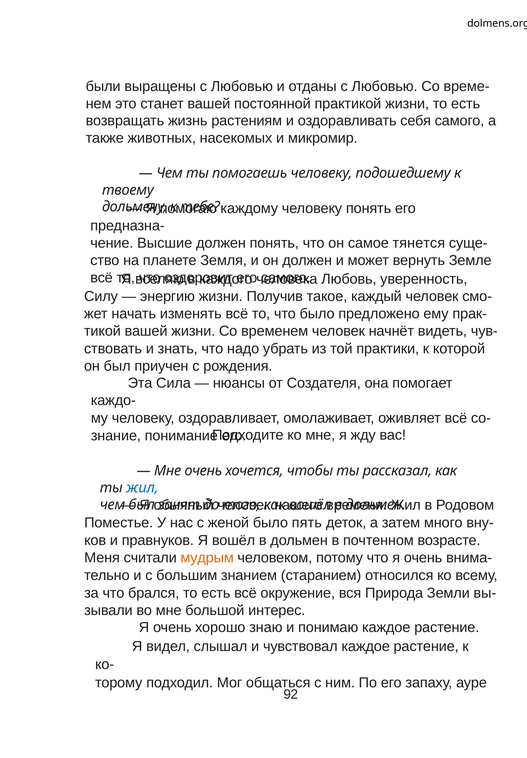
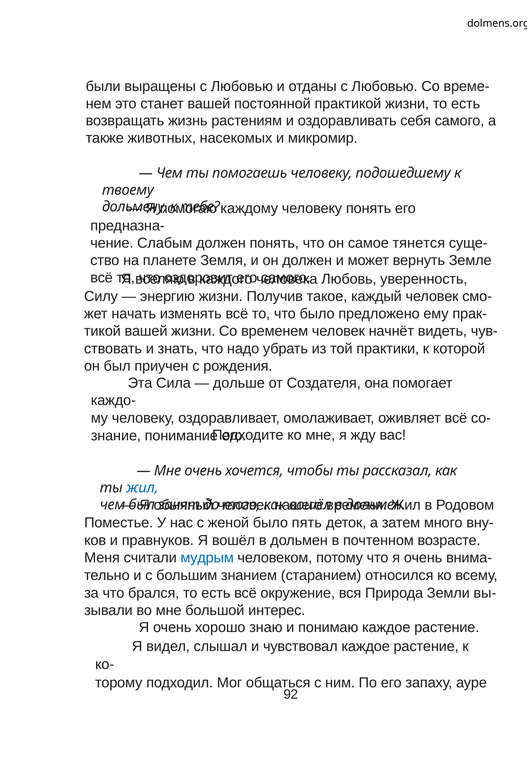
Высшие: Высшие -> Слабым
нюансы: нюансы -> дольше
мудрым colour: orange -> blue
